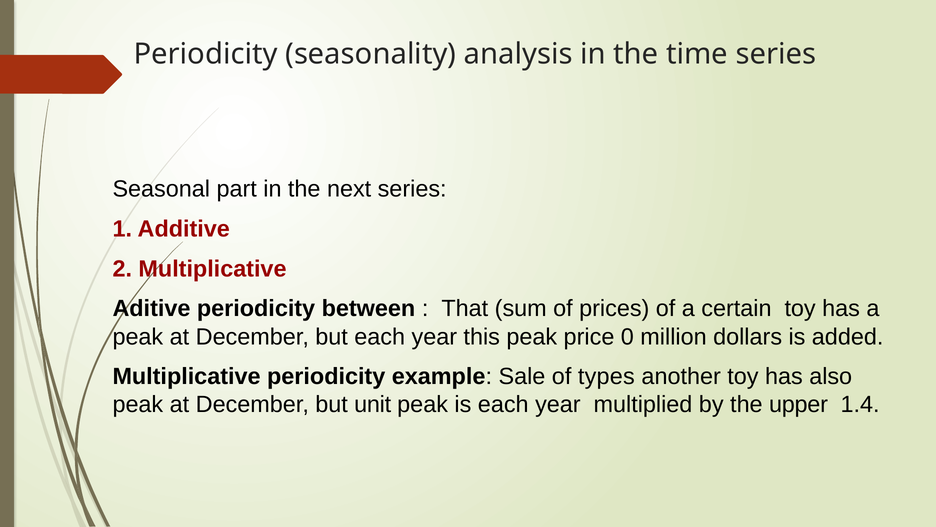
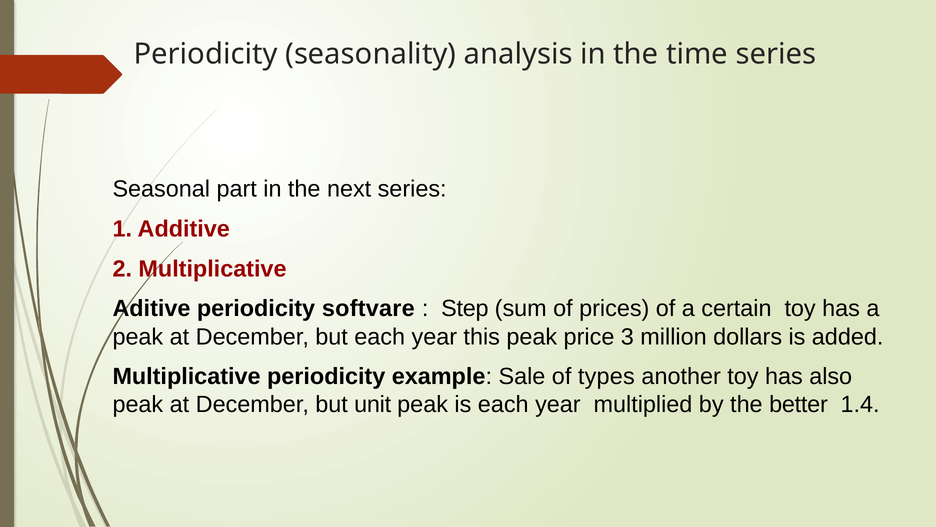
between: between -> softvare
That: That -> Step
0: 0 -> 3
upper: upper -> better
